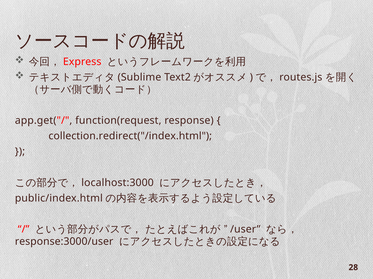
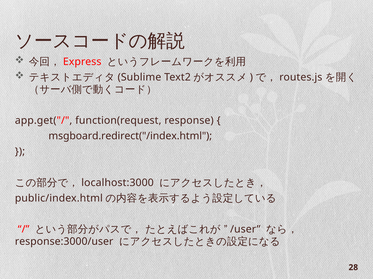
collection.redirect("/index.html: collection.redirect("/index.html -> msgboard.redirect("/index.html
